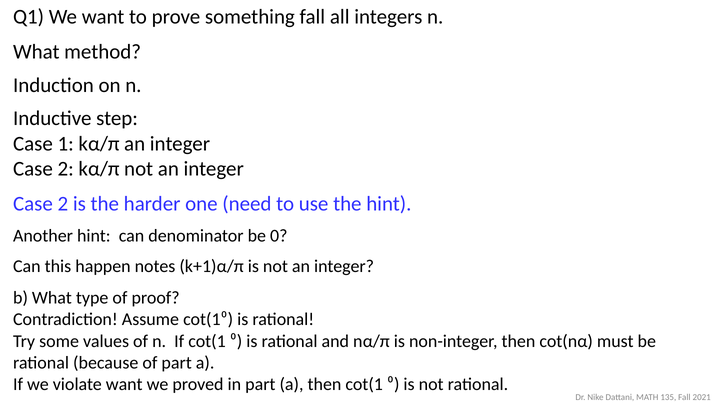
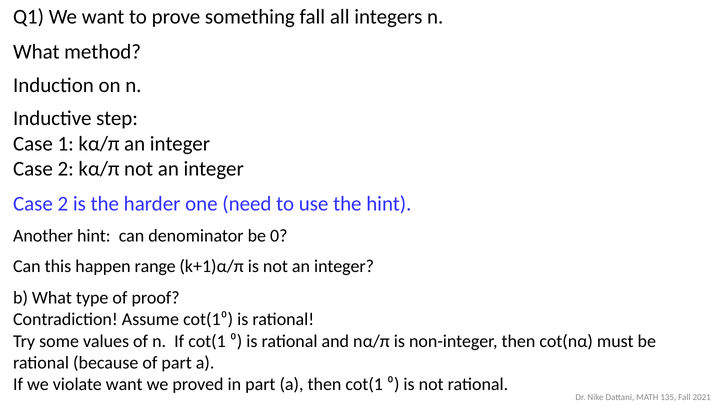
notes: notes -> range
